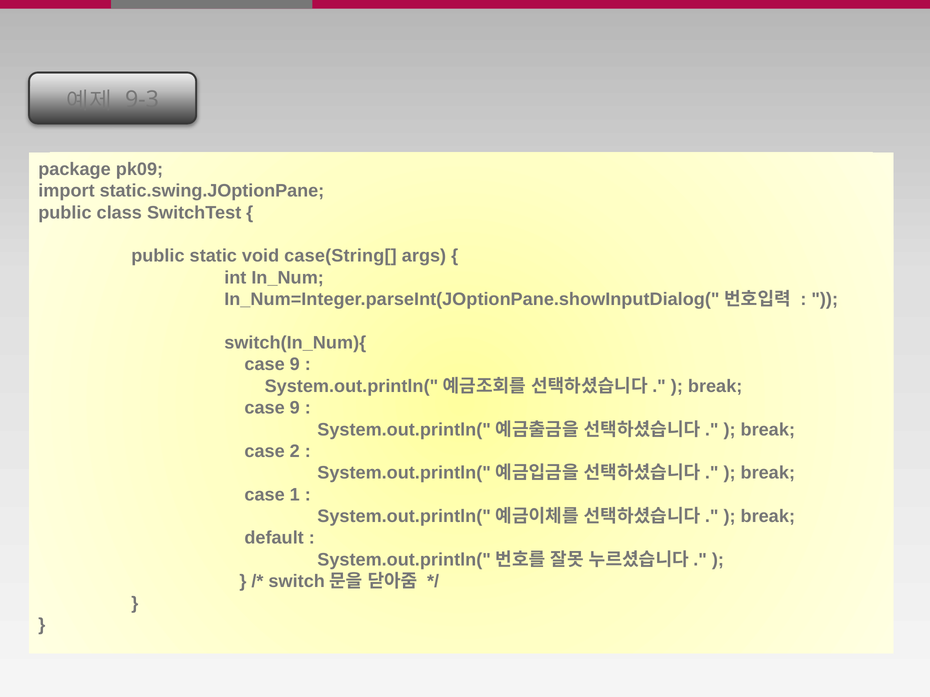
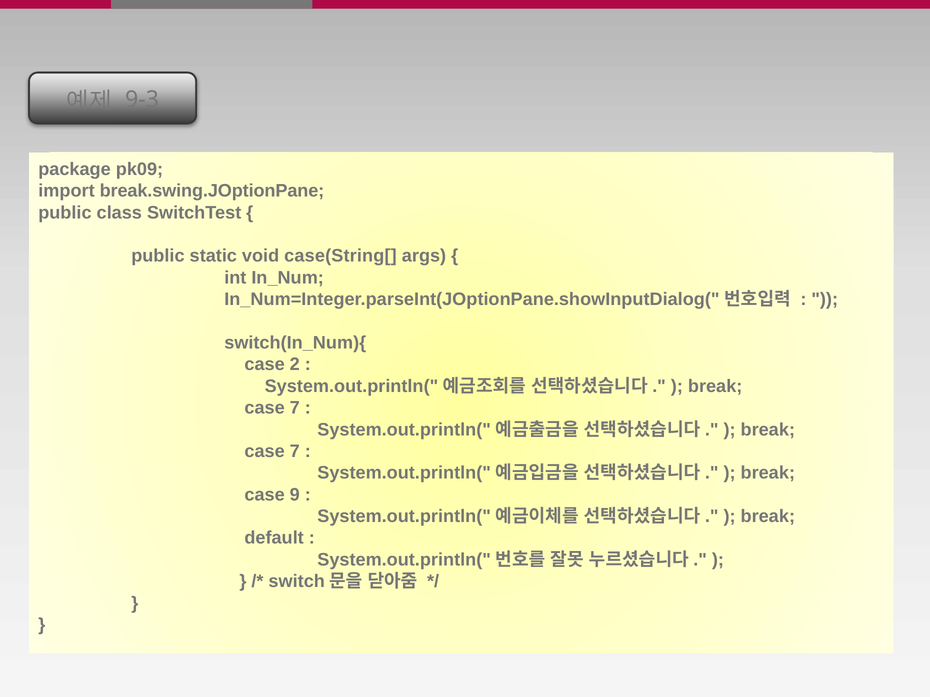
static.swing.JOptionPane: static.swing.JOptionPane -> break.swing.JOptionPane
9 at (295, 365): 9 -> 2
9 at (295, 408): 9 -> 7
2 at (295, 452): 2 -> 7
1: 1 -> 9
